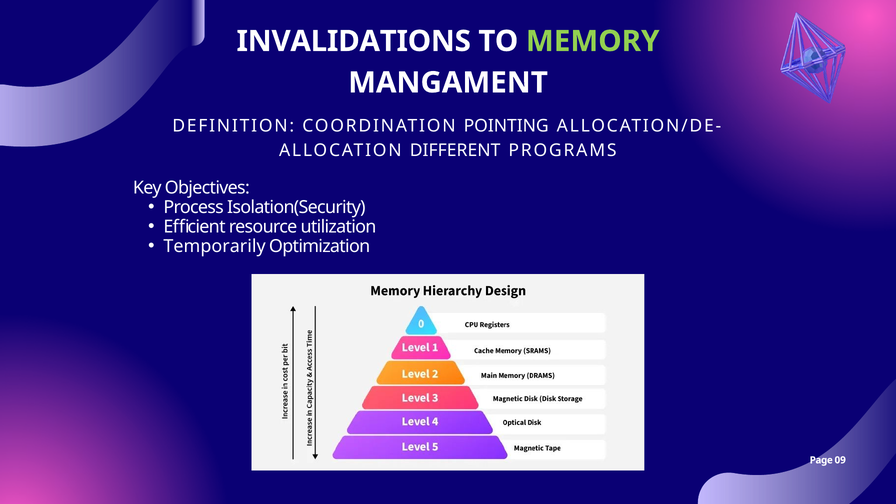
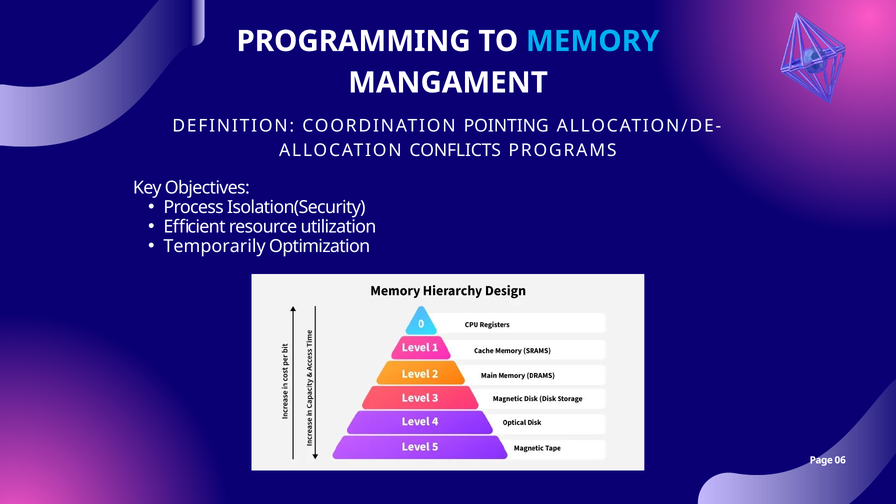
INVALIDATIONS: INVALIDATIONS -> PROGRAMMING
MEMORY colour: light green -> light blue
DIFFERENT: DIFFERENT -> CONFLICTS
09: 09 -> 06
